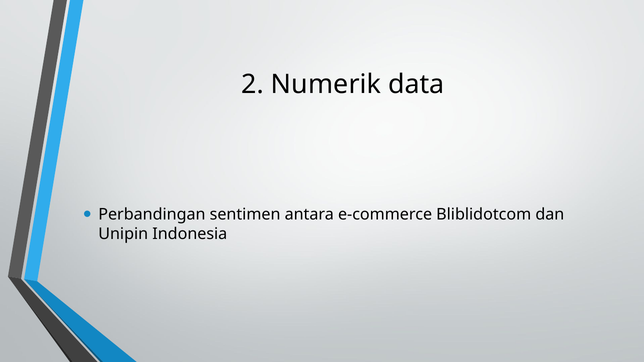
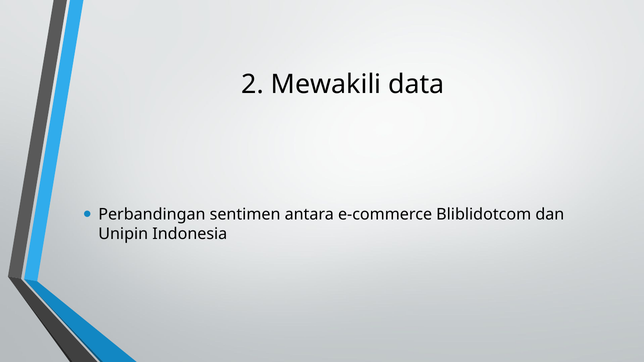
Numerik: Numerik -> Mewakili
